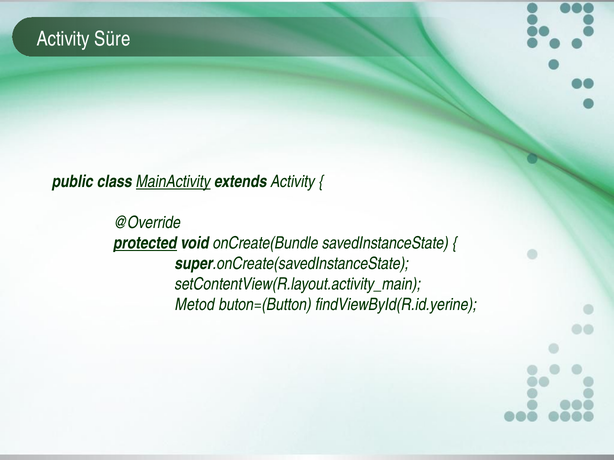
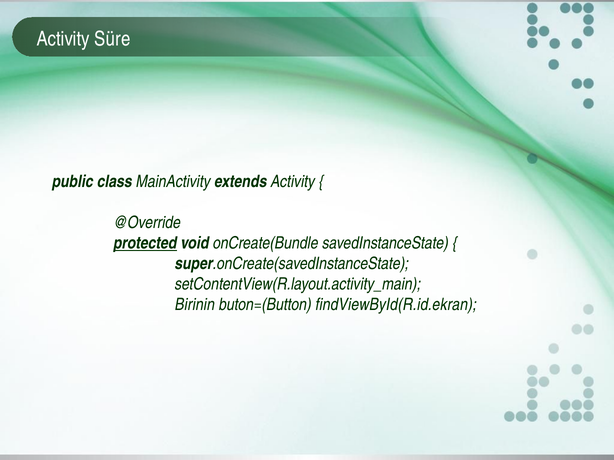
MainActivity underline: present -> none
Metod: Metod -> Birinin
findViewById(R.id.yerine: findViewById(R.id.yerine -> findViewById(R.id.ekran
